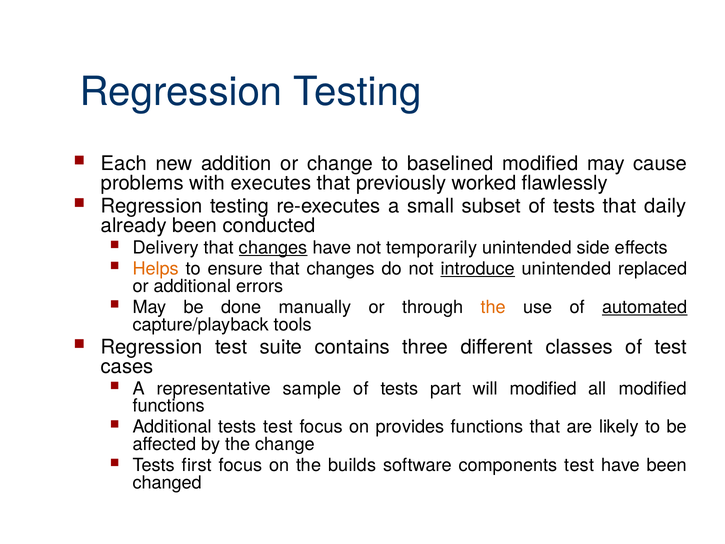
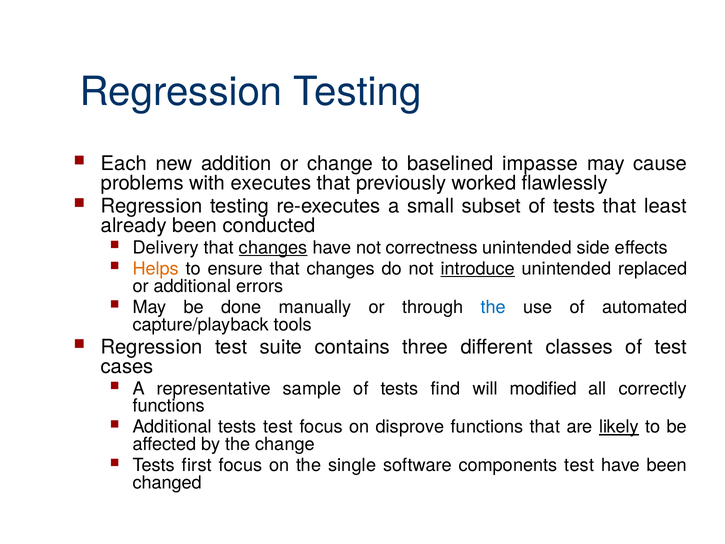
baselined modified: modified -> impasse
daily: daily -> least
temporarily: temporarily -> correctness
the at (493, 307) colour: orange -> blue
automated underline: present -> none
part: part -> find
all modified: modified -> correctly
provides: provides -> disprove
likely underline: none -> present
builds: builds -> single
